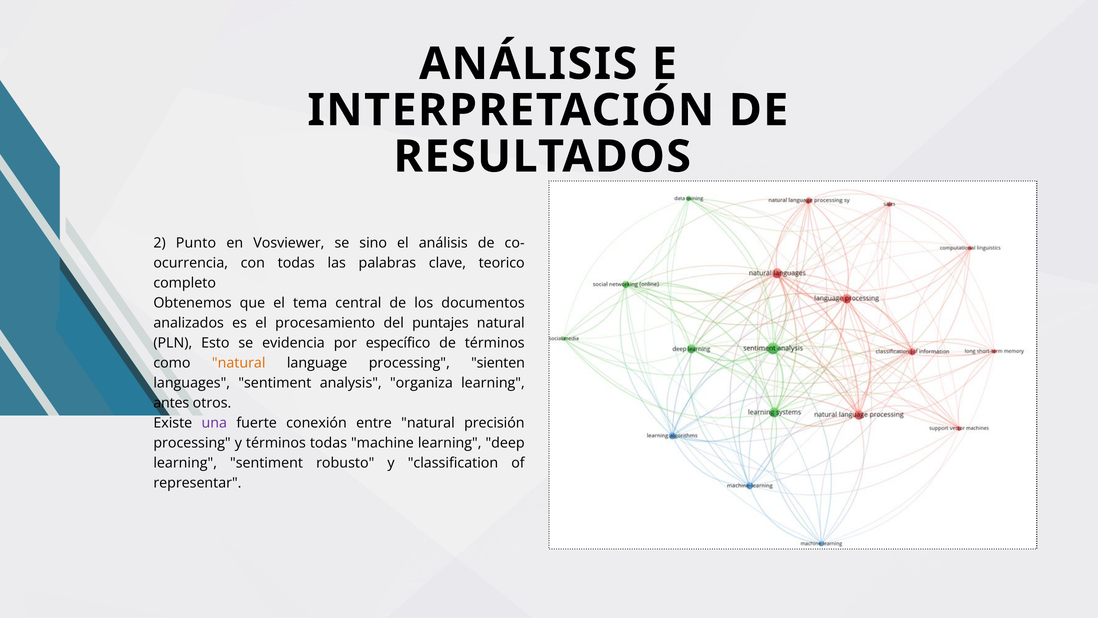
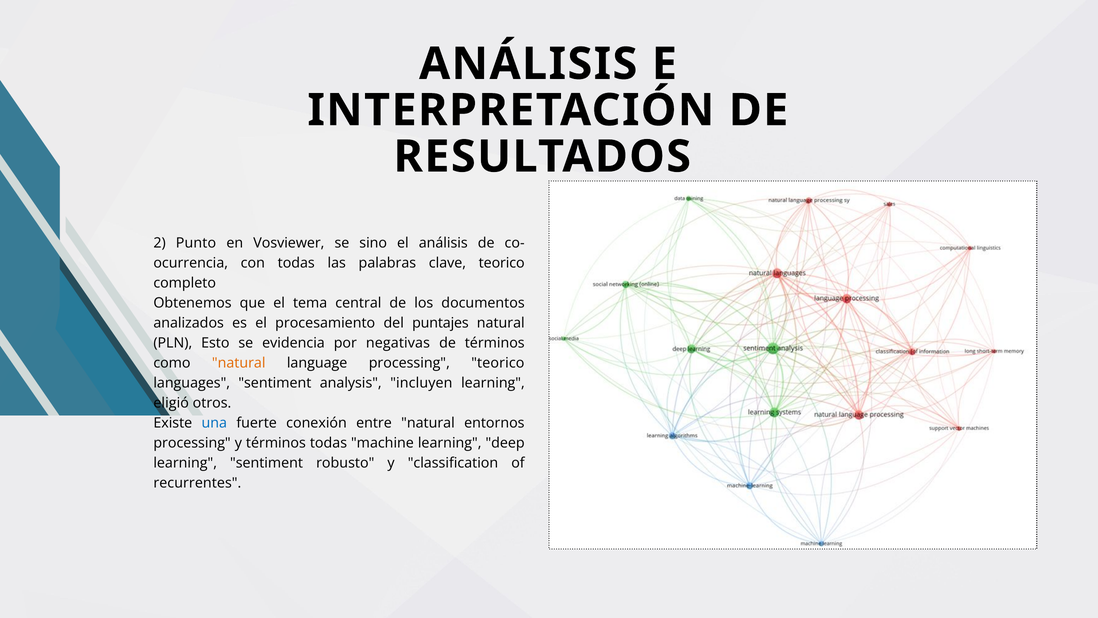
específico: específico -> negativas
processing sienten: sienten -> teorico
organiza: organiza -> incluyen
antes: antes -> eligió
una colour: purple -> blue
precisión: precisión -> entornos
representar: representar -> recurrentes
